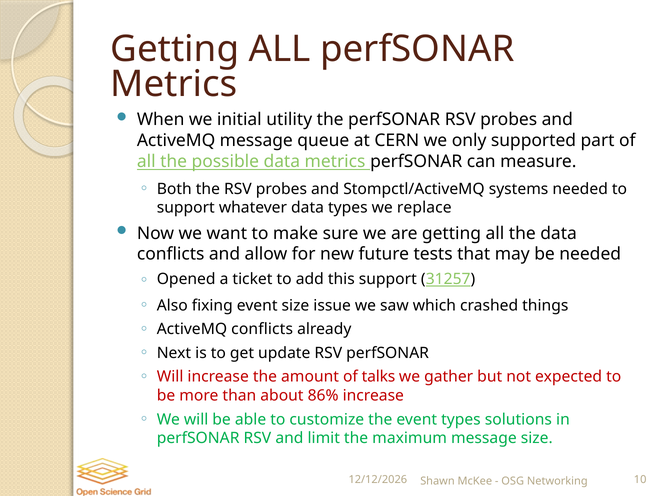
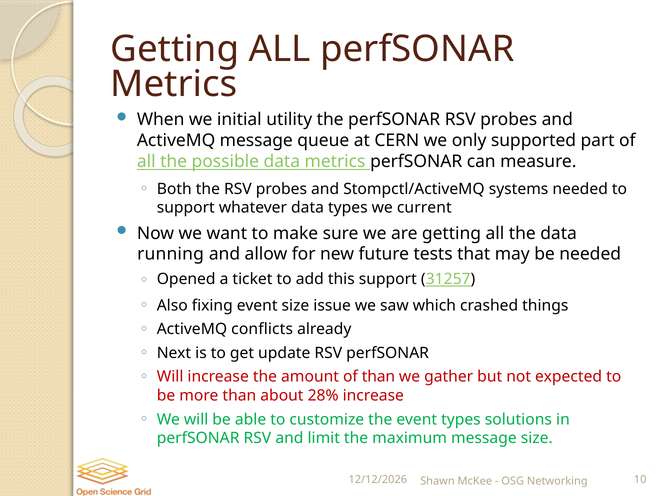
replace: replace -> current
conflicts at (171, 254): conflicts -> running
of talks: talks -> than
86%: 86% -> 28%
